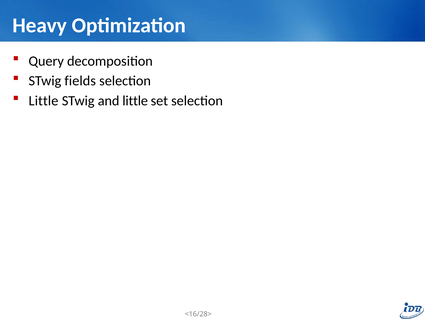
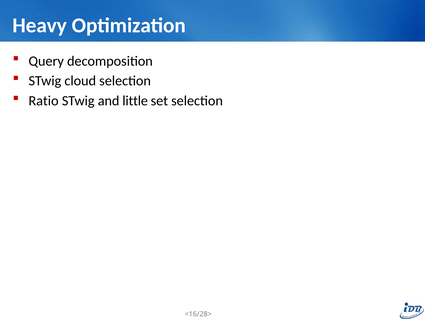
fields: fields -> cloud
Little at (43, 101): Little -> Ratio
